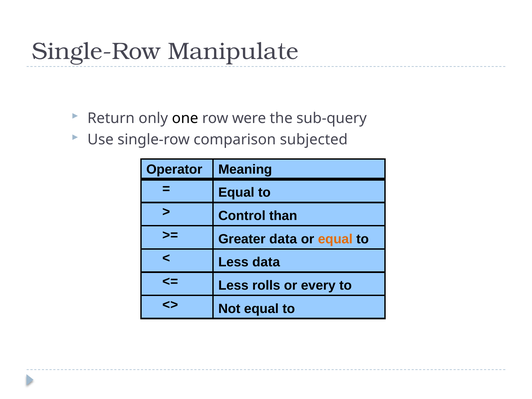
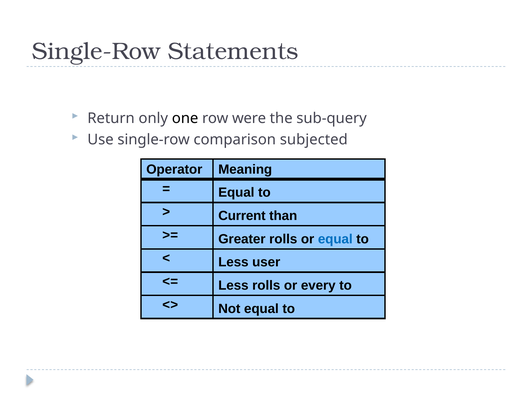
Manipulate: Manipulate -> Statements
Control: Control -> Current
Greater data: data -> rolls
equal at (335, 239) colour: orange -> blue
Less data: data -> user
